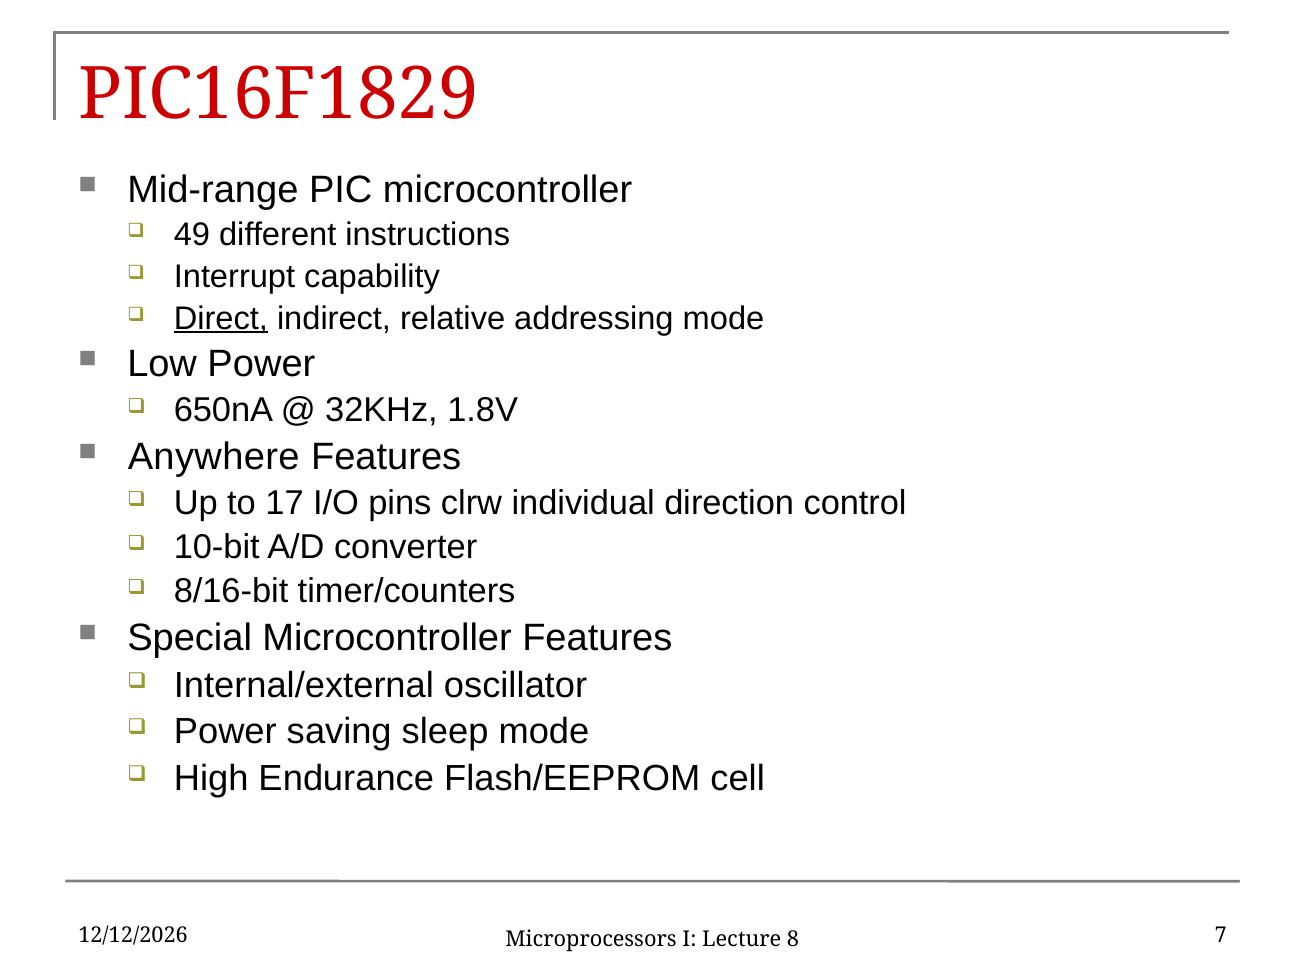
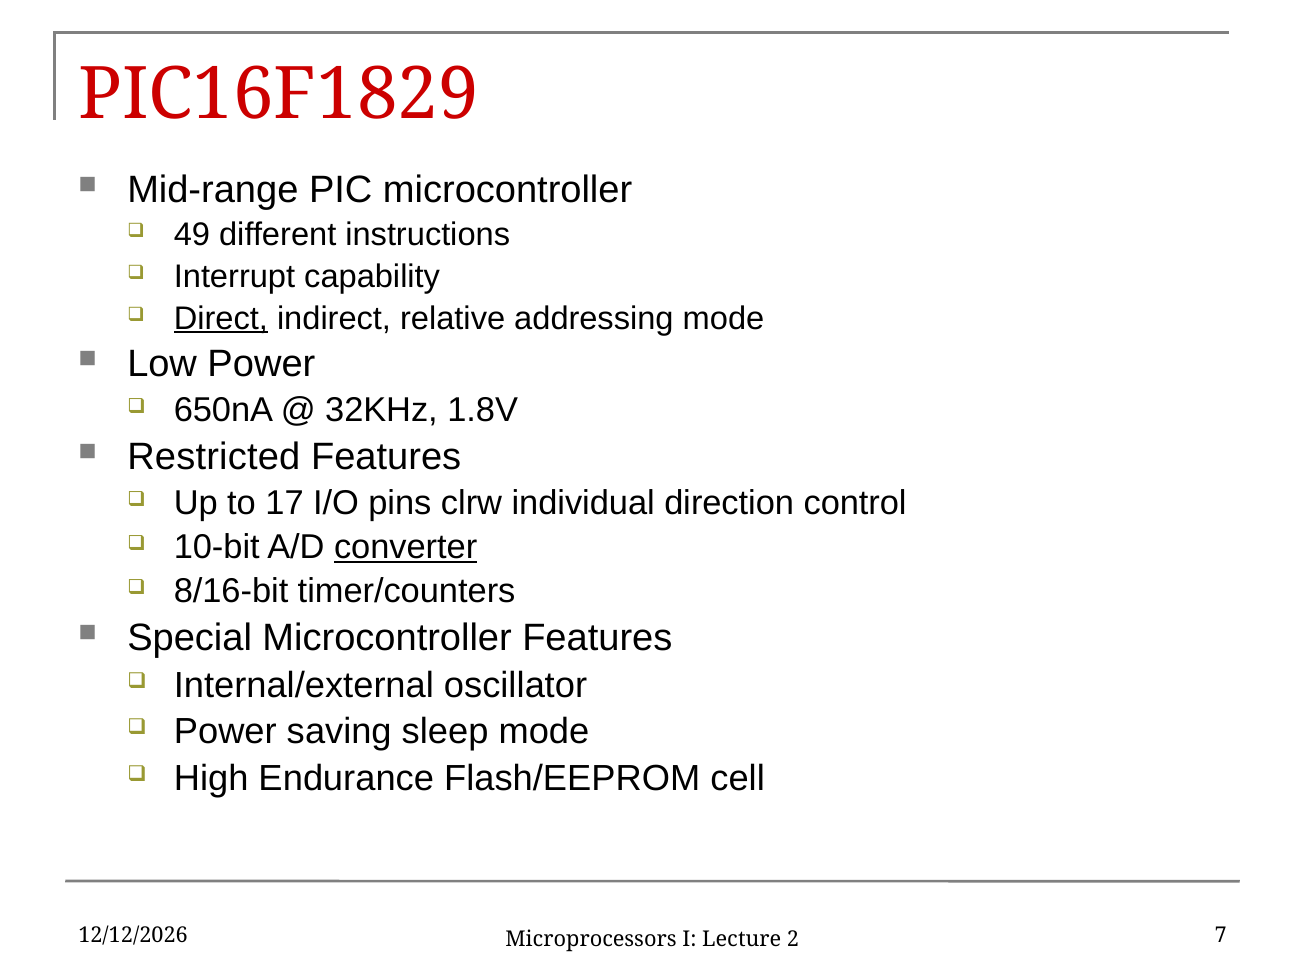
Anywhere: Anywhere -> Restricted
converter underline: none -> present
8: 8 -> 2
